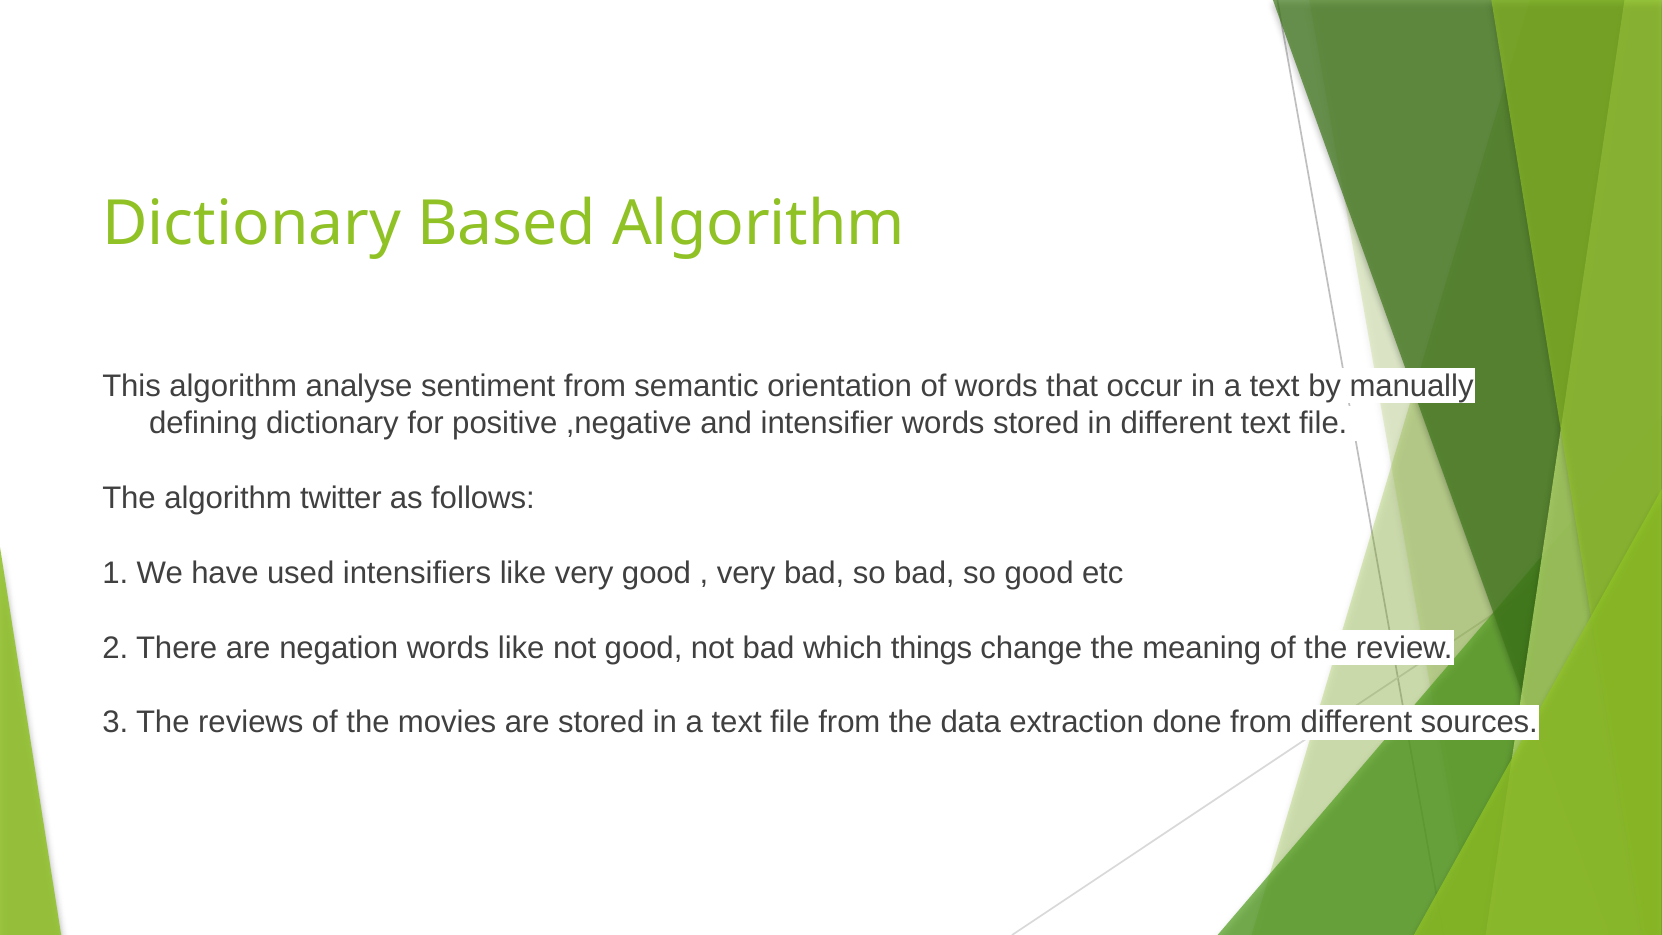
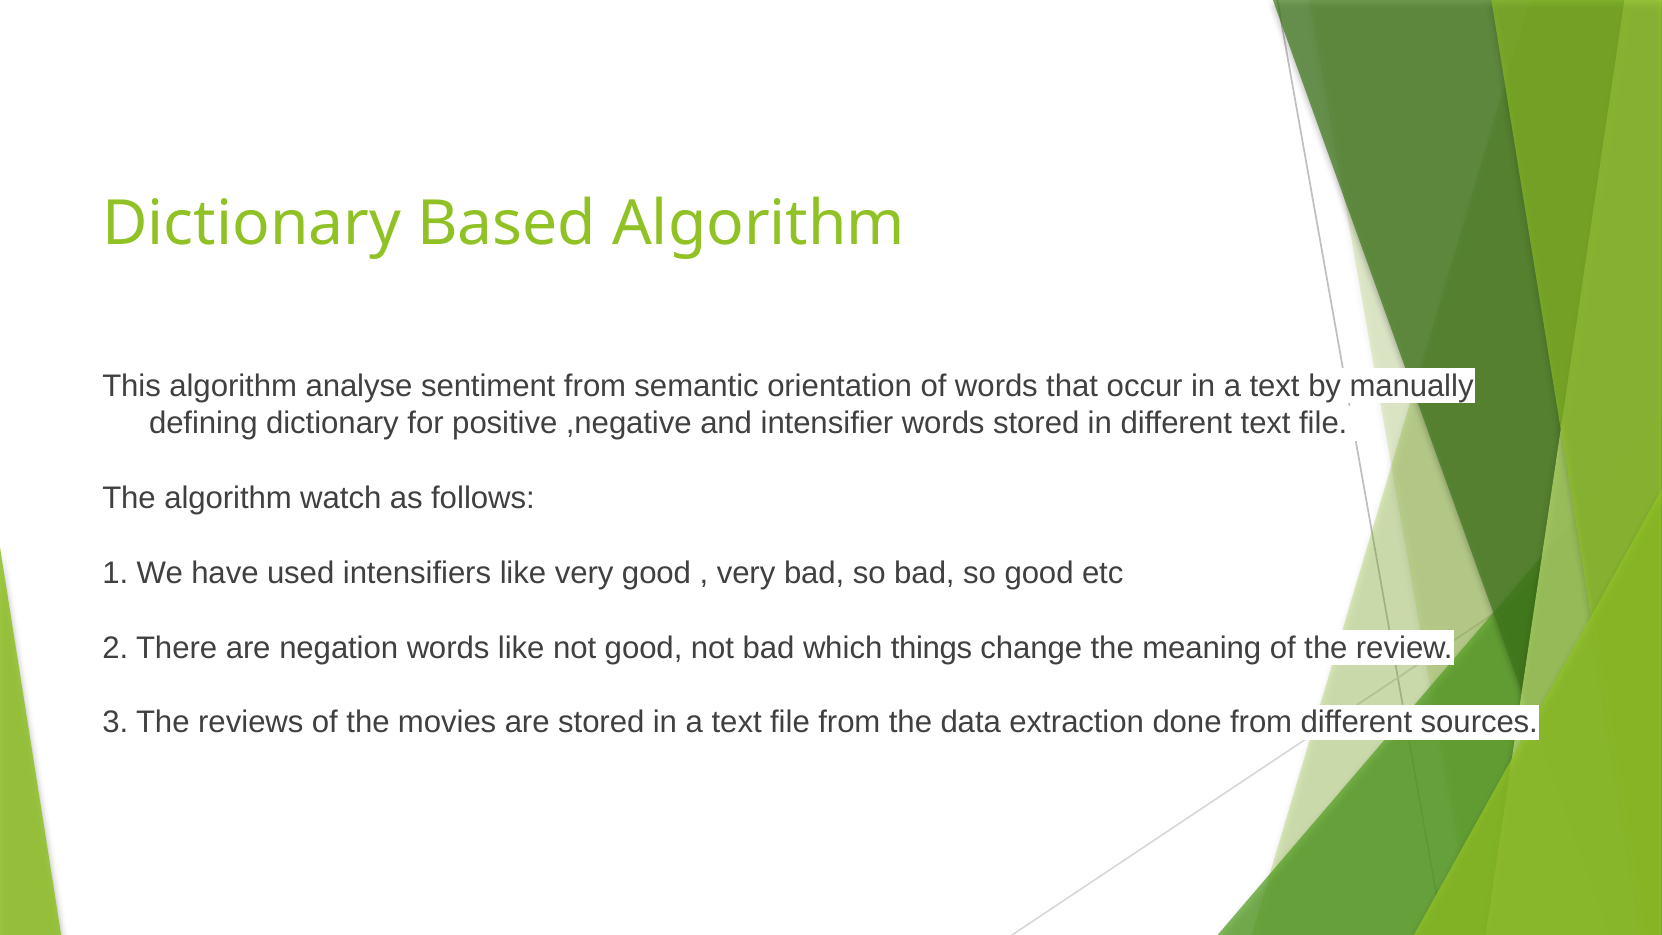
twitter: twitter -> watch
